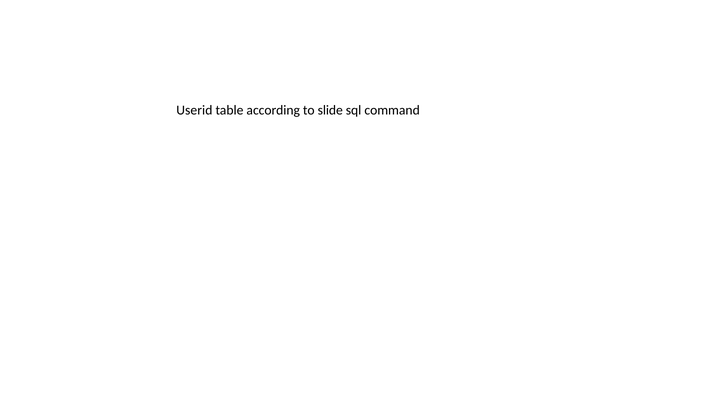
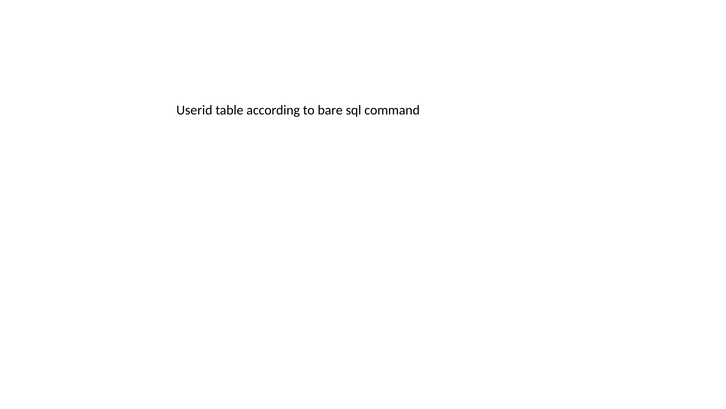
slide: slide -> bare
